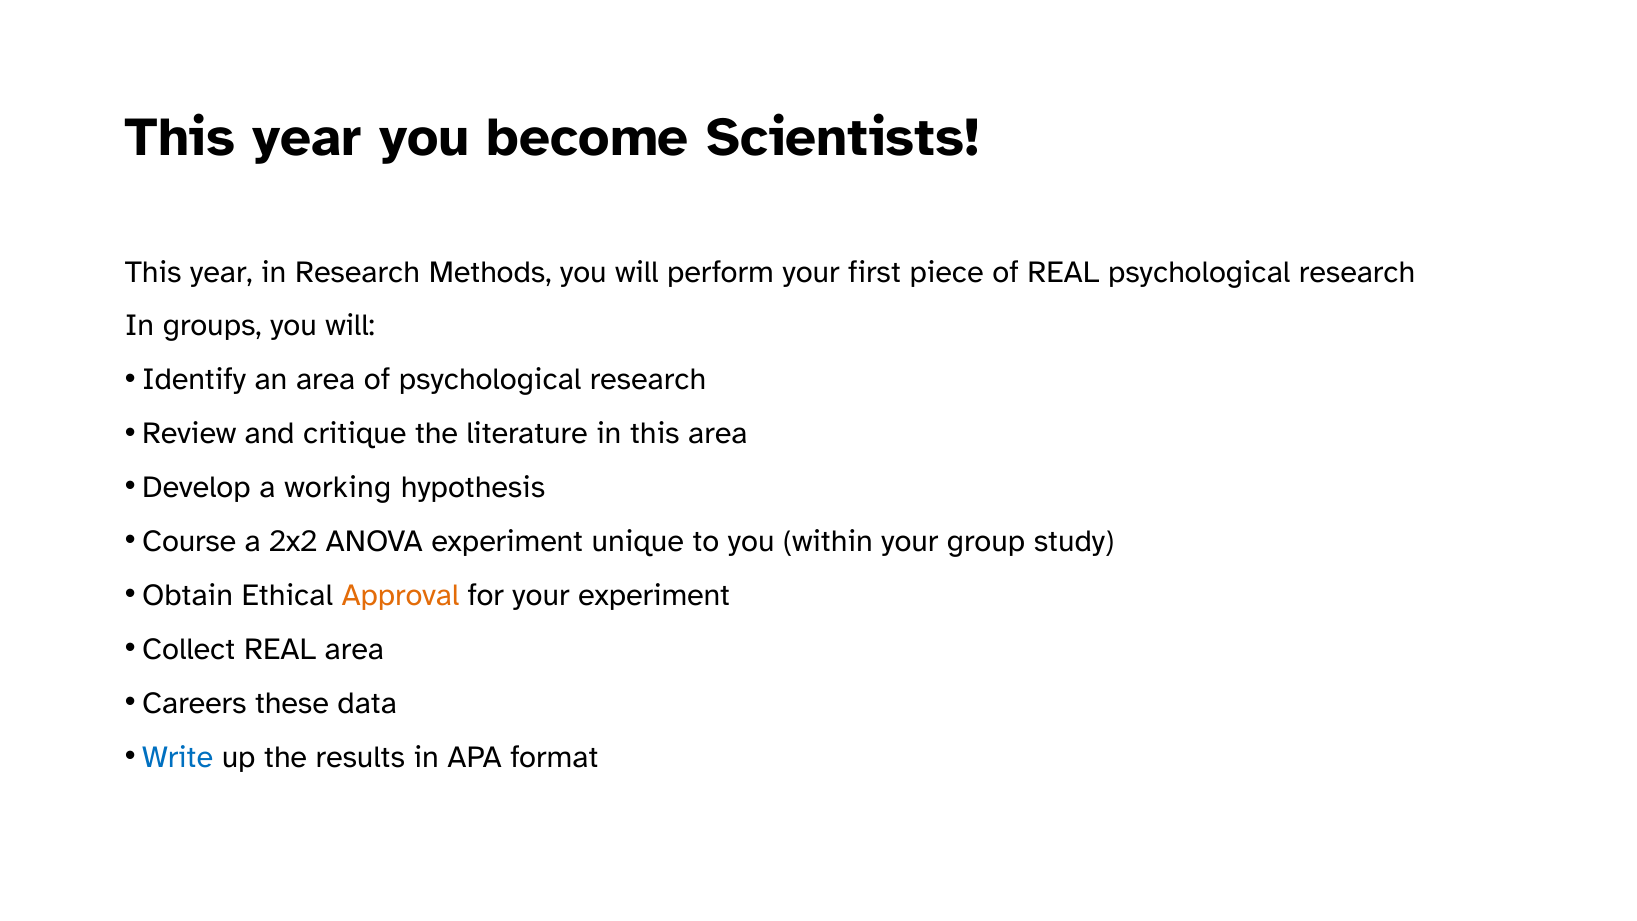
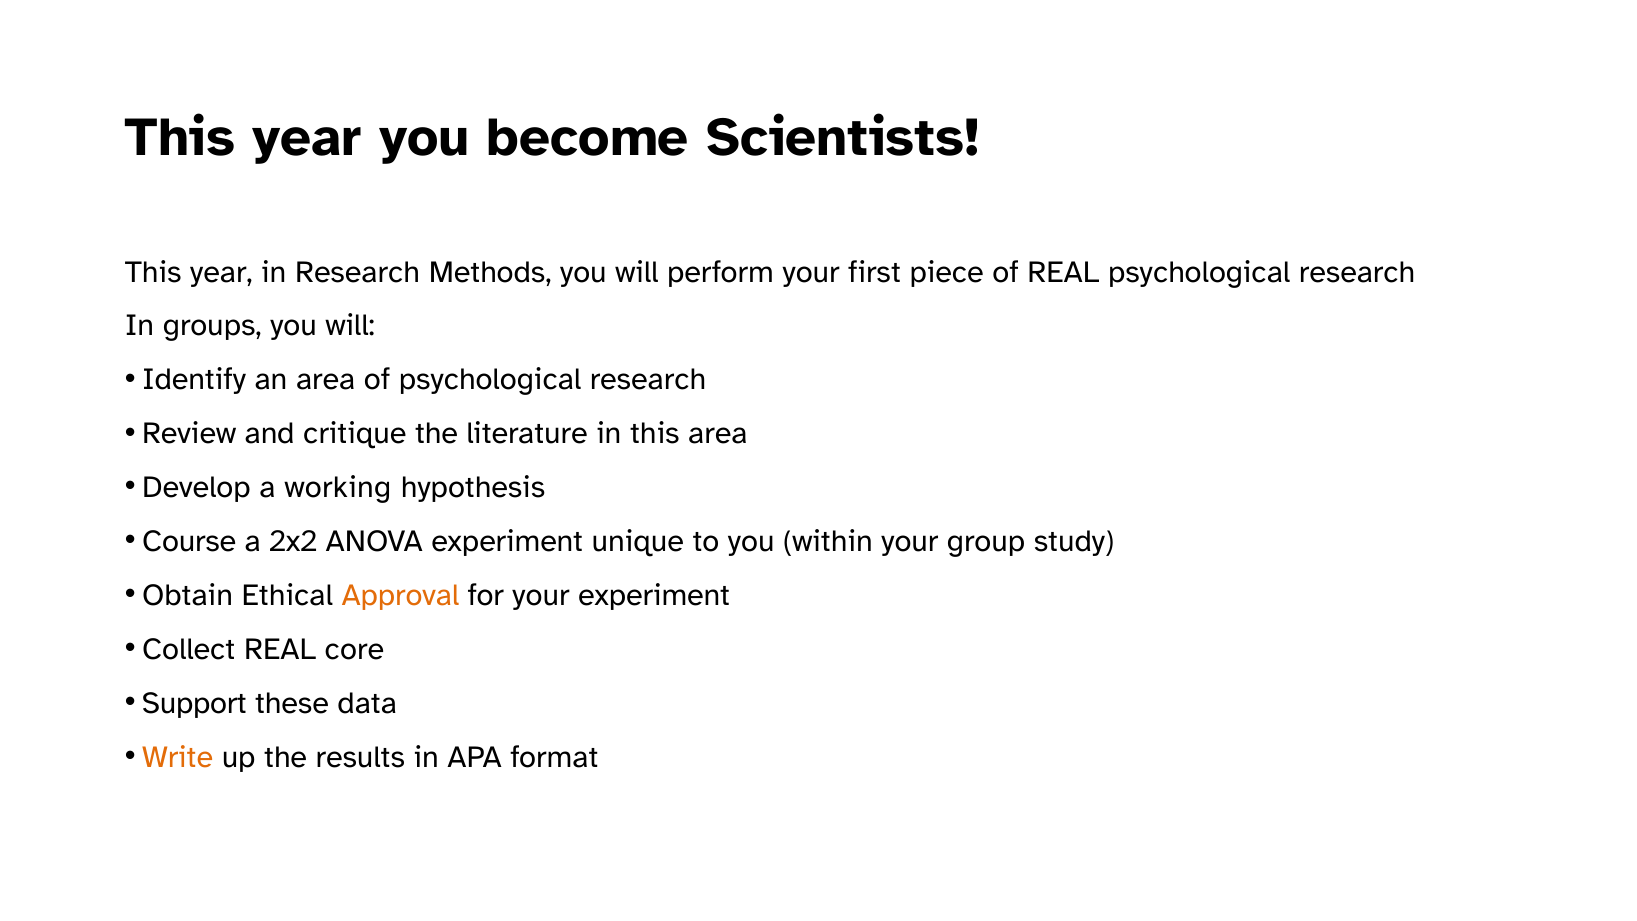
REAL area: area -> core
Careers: Careers -> Support
Write colour: blue -> orange
